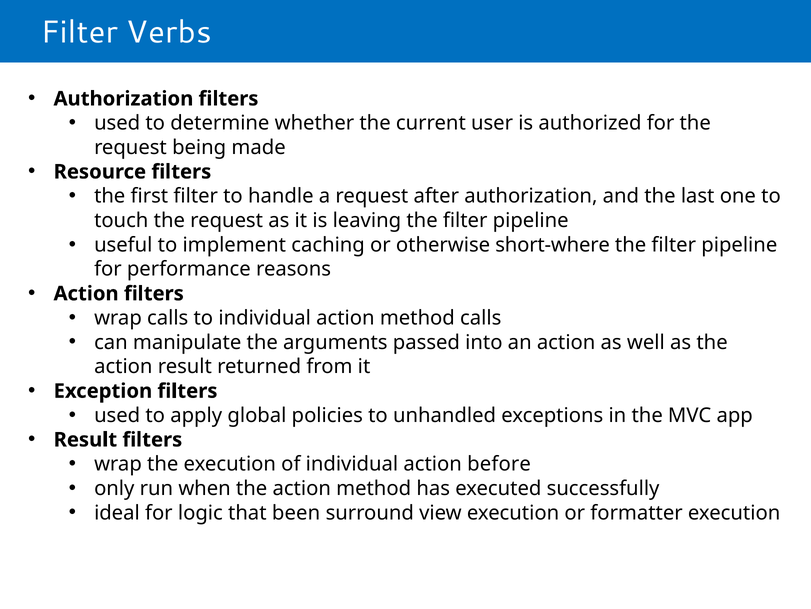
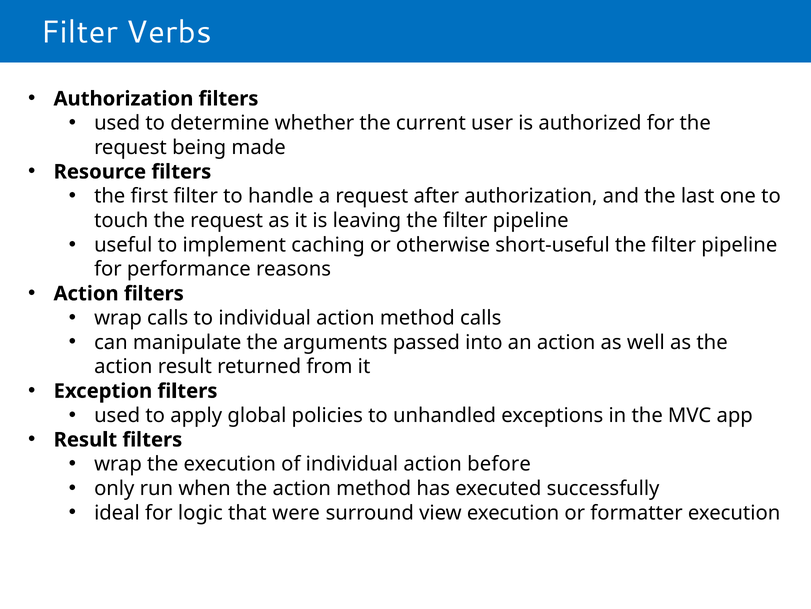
short-where: short-where -> short-useful
been: been -> were
